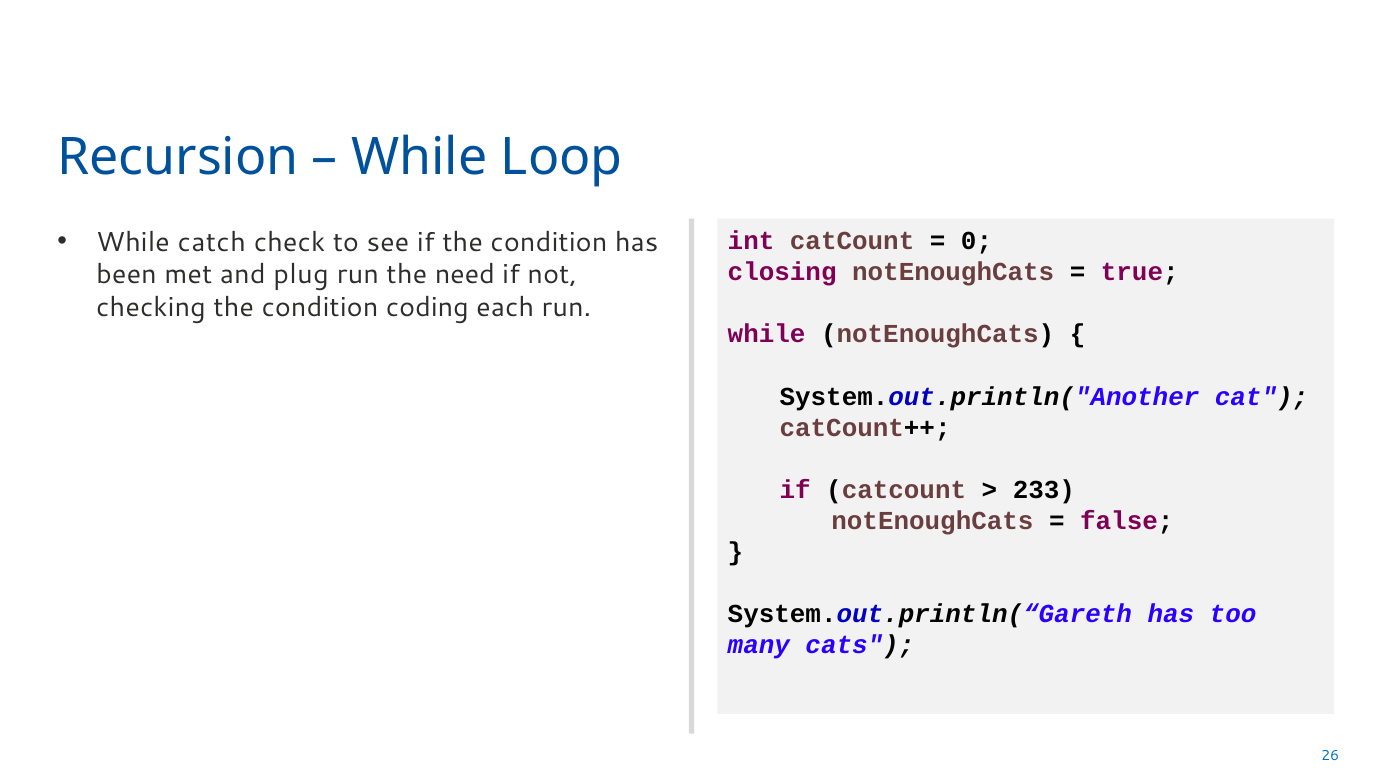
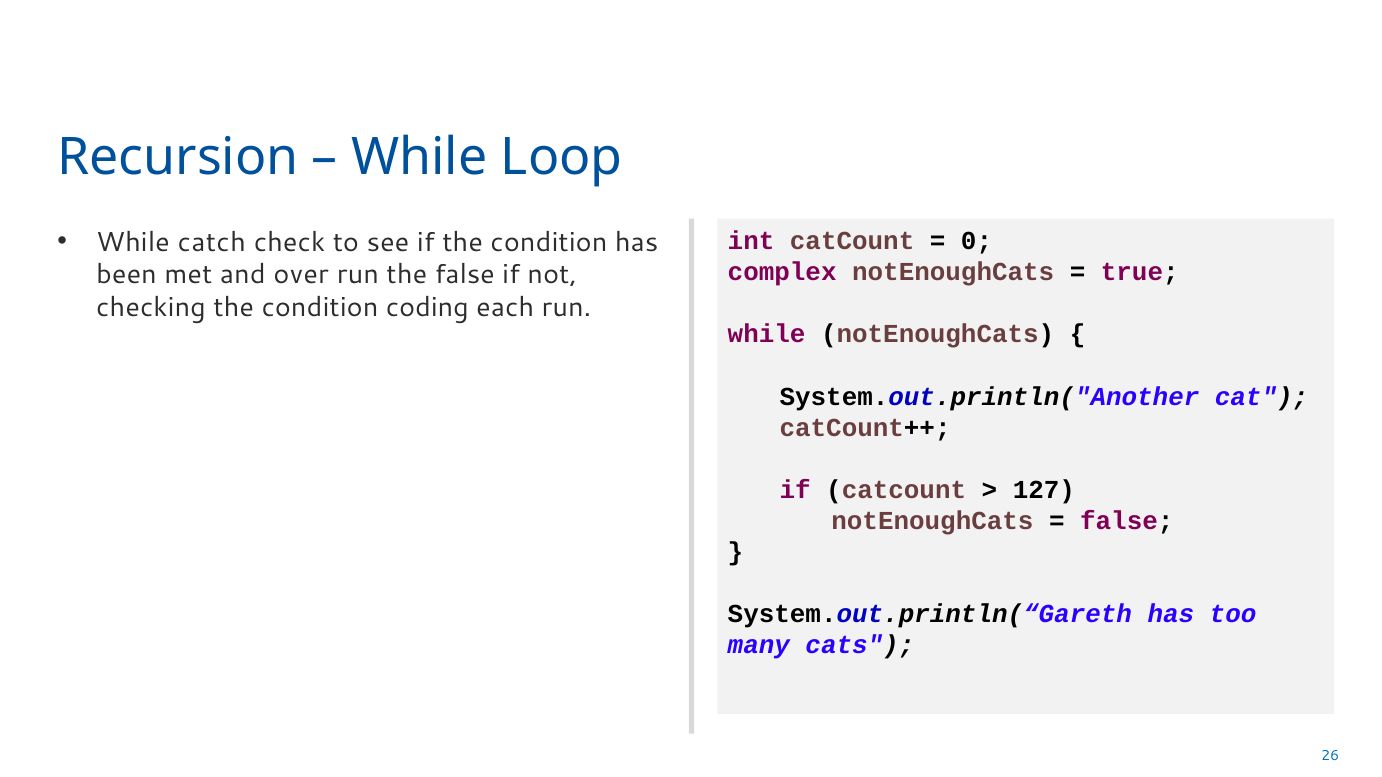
closing: closing -> complex
plug: plug -> over
the need: need -> false
233: 233 -> 127
